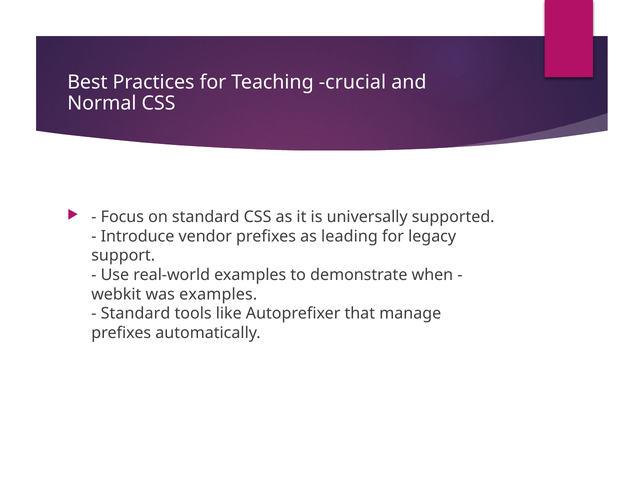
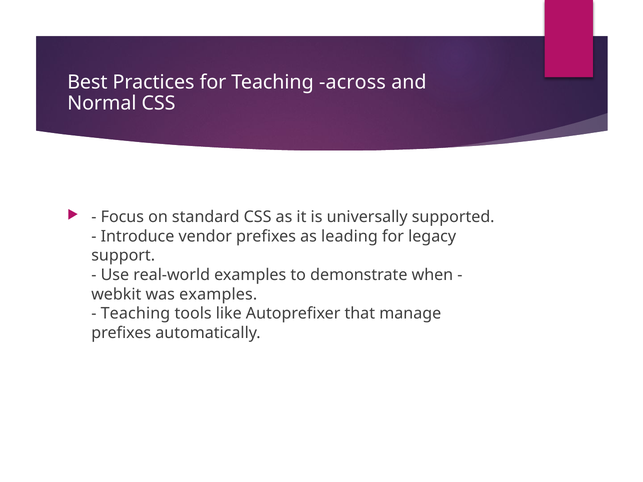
crucial: crucial -> across
Standard at (135, 314): Standard -> Teaching
